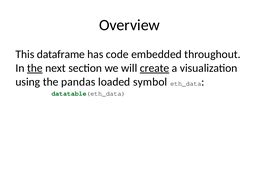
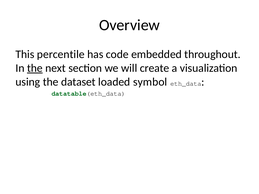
dataframe: dataframe -> percentile
create underline: present -> none
pandas: pandas -> dataset
